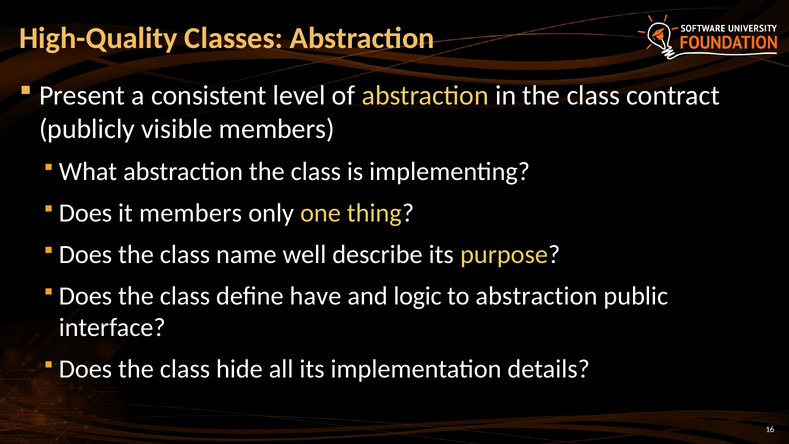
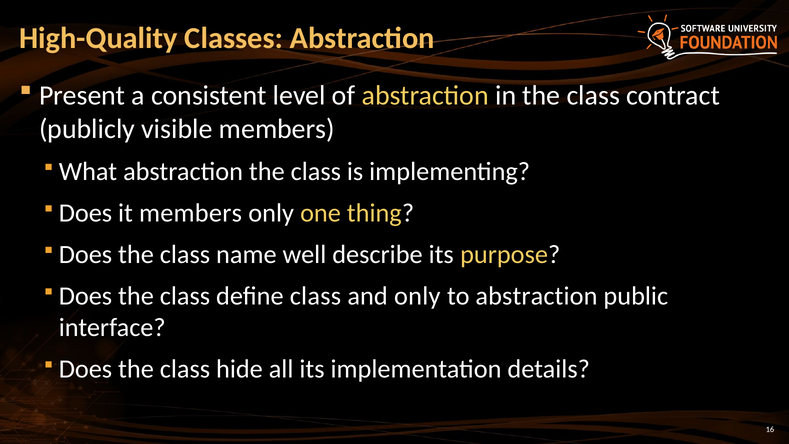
define have: have -> class
and logic: logic -> only
